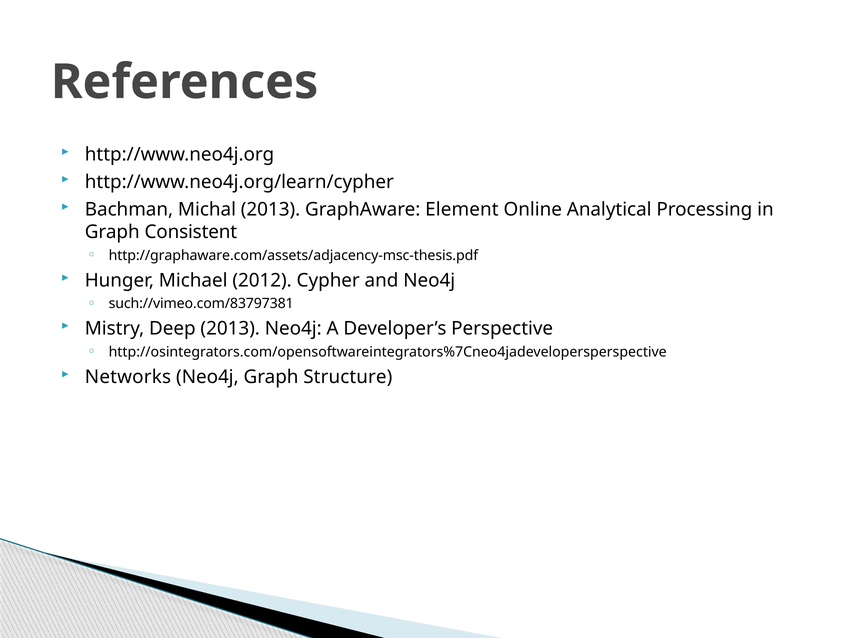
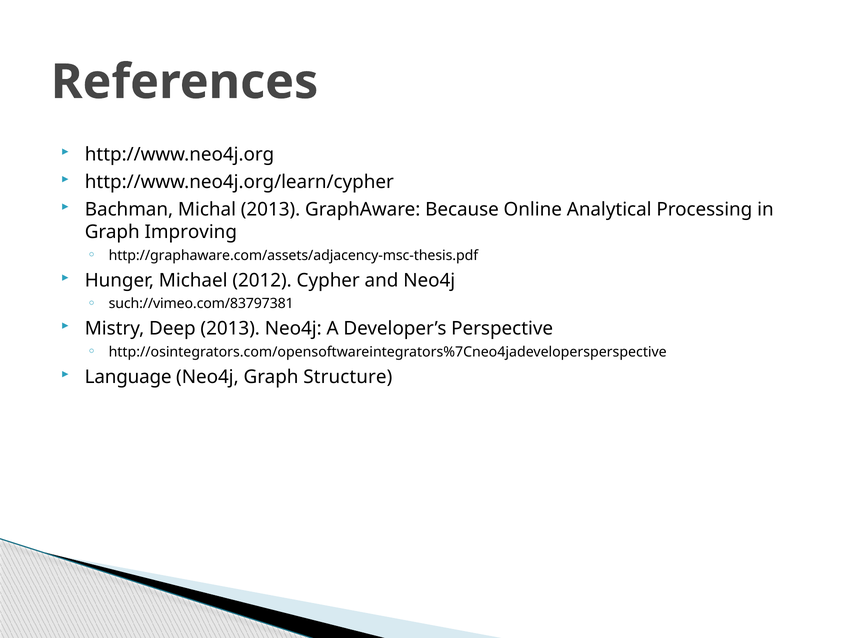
Element: Element -> Because
Consistent: Consistent -> Improving
Networks: Networks -> Language
